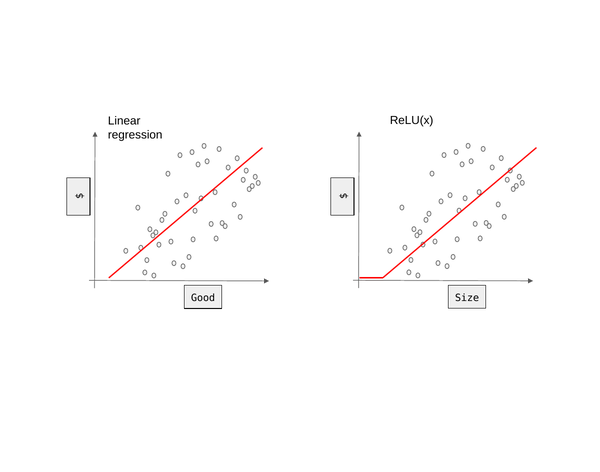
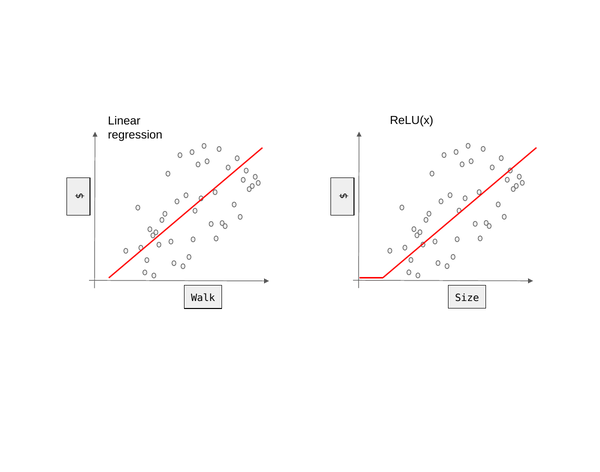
Good: Good -> Walk
